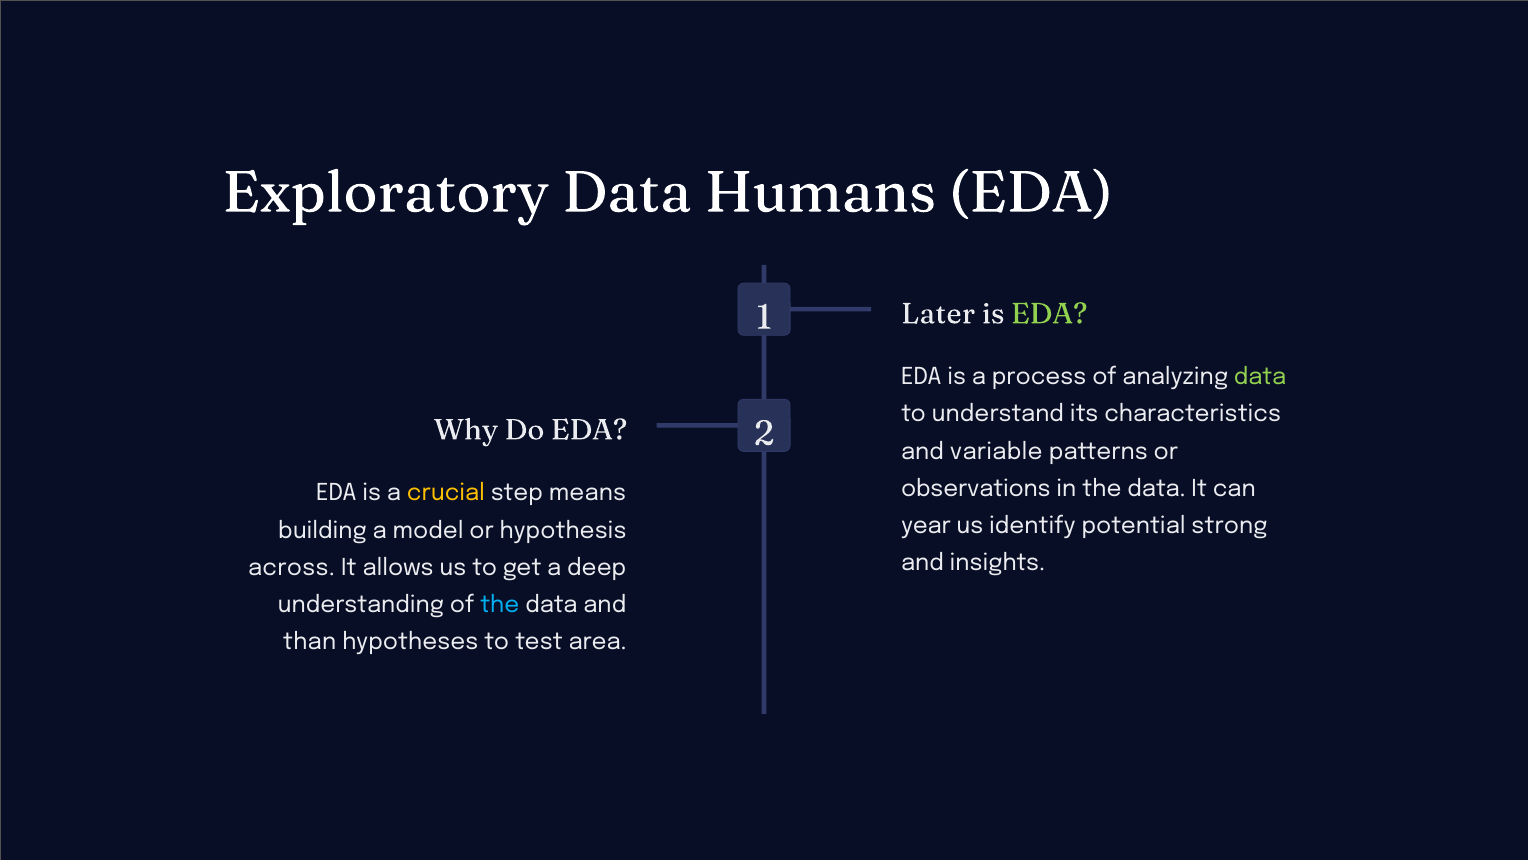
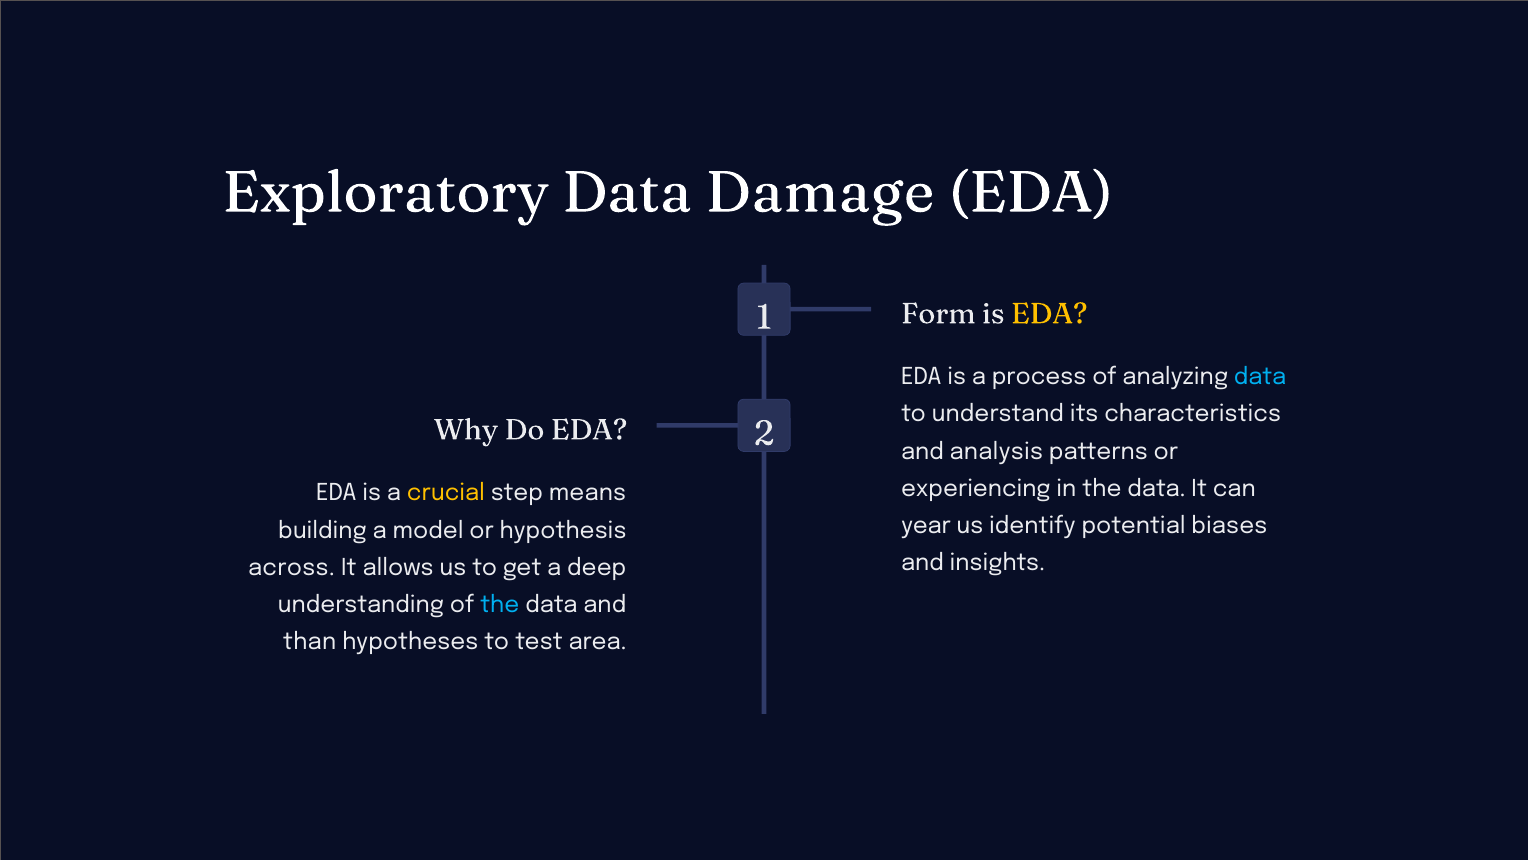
Humans: Humans -> Damage
Later: Later -> Form
EDA at (1049, 314) colour: light green -> yellow
data at (1260, 377) colour: light green -> light blue
variable: variable -> analysis
observations: observations -> experiencing
strong: strong -> biases
